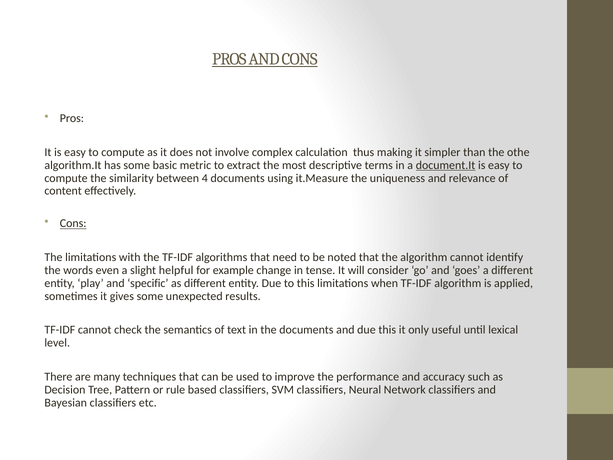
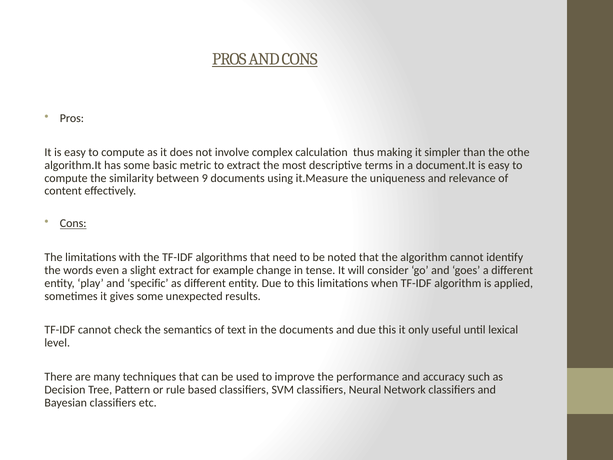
document.It underline: present -> none
4: 4 -> 9
slight helpful: helpful -> extract
